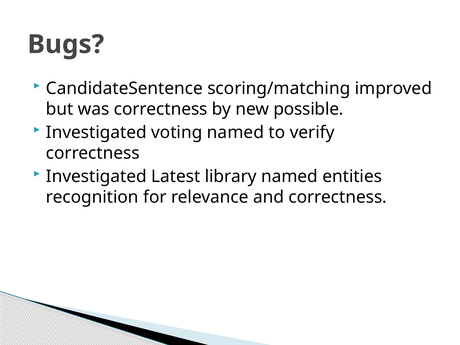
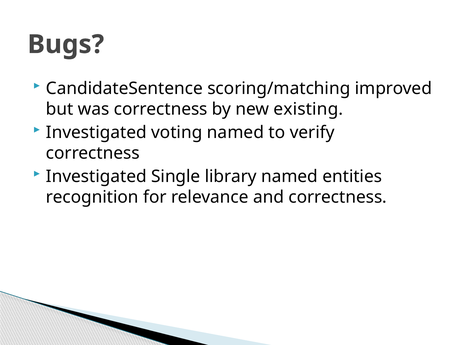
possible: possible -> existing
Latest: Latest -> Single
